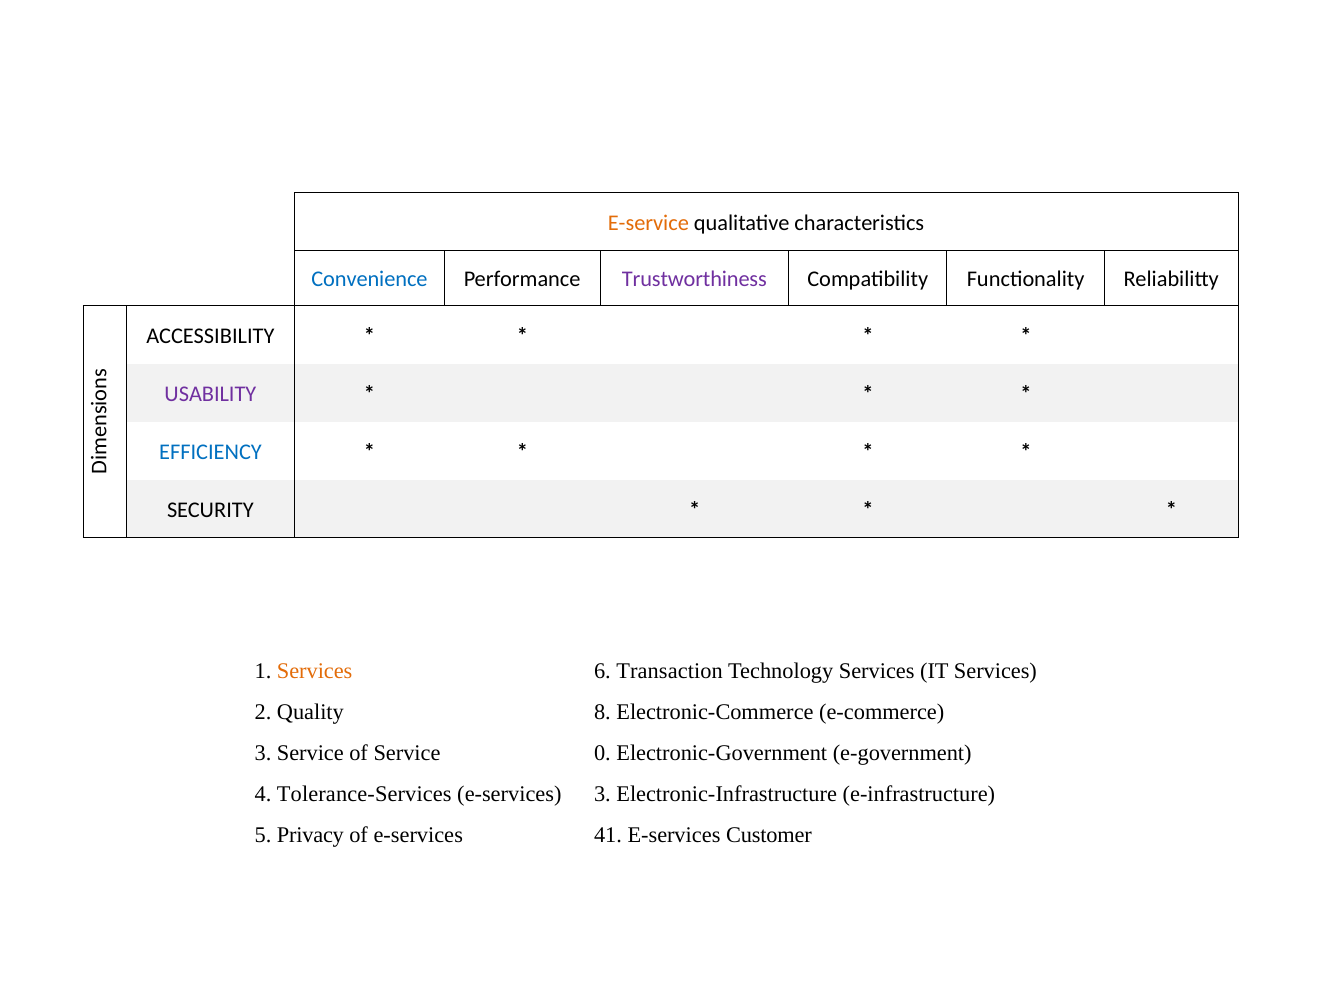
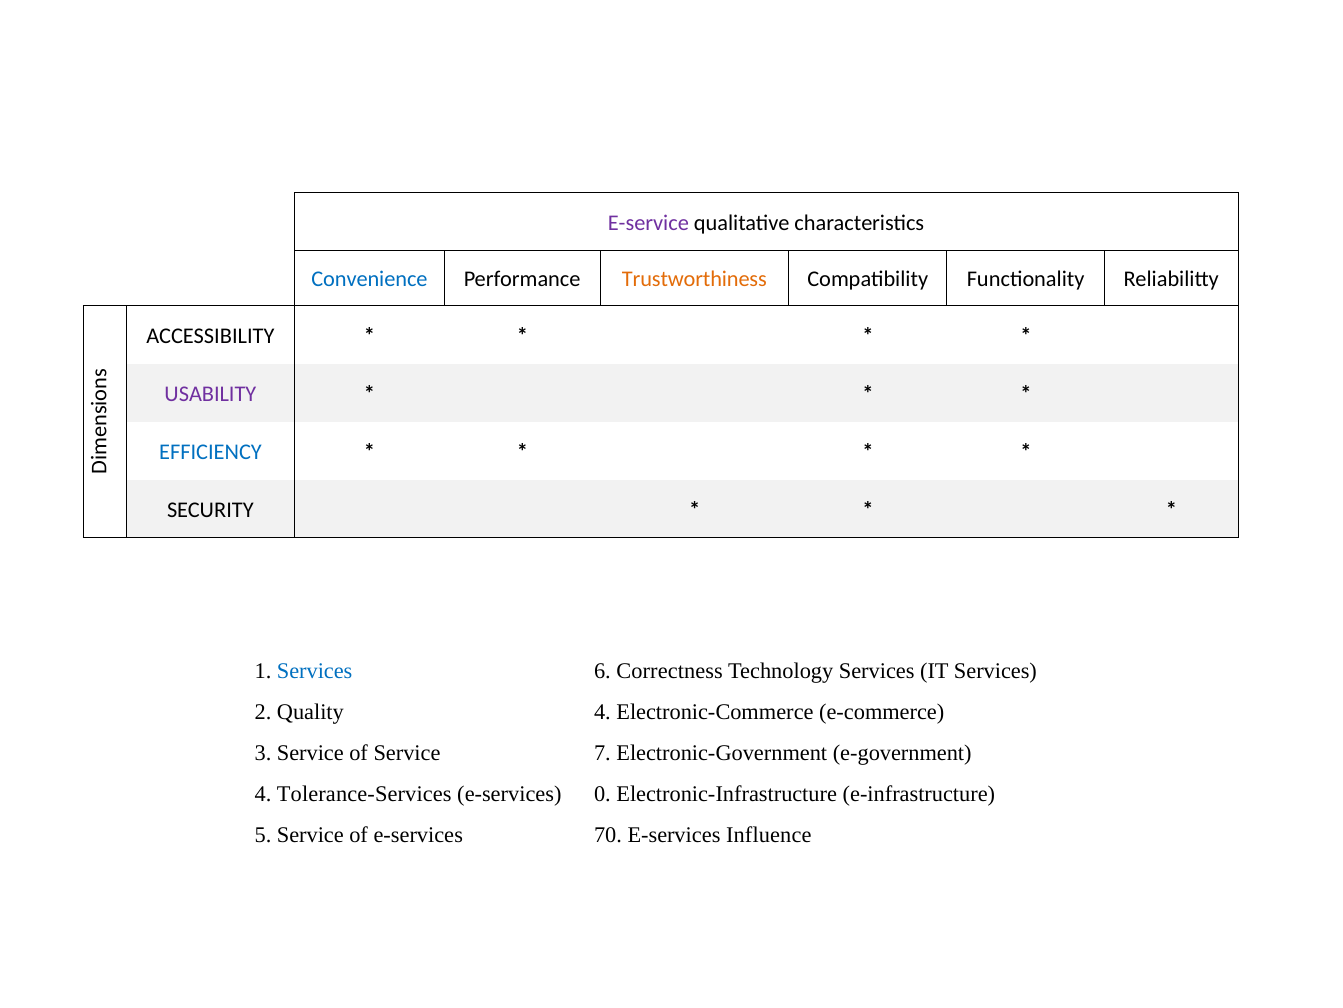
E-service colour: orange -> purple
Trustworthiness colour: purple -> orange
Services at (315, 671) colour: orange -> blue
Transaction: Transaction -> Correctness
Quality 8: 8 -> 4
0: 0 -> 7
e-services 3: 3 -> 0
5 Privacy: Privacy -> Service
41: 41 -> 70
Customer: Customer -> Influence
